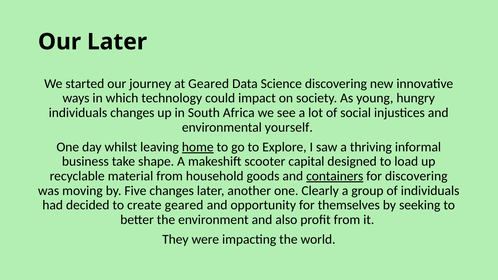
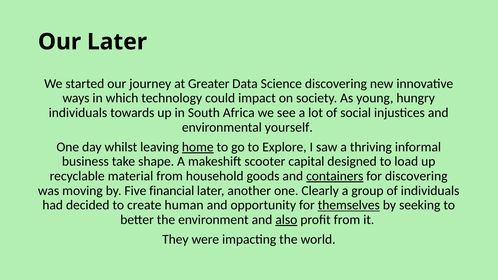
at Geared: Geared -> Greater
individuals changes: changes -> towards
Five changes: changes -> financial
create geared: geared -> human
themselves underline: none -> present
also underline: none -> present
